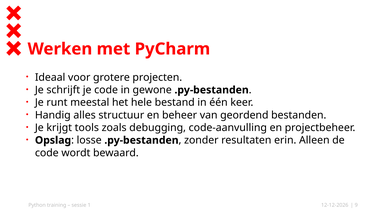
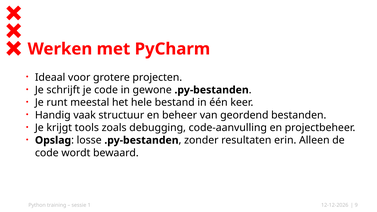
alles: alles -> vaak
